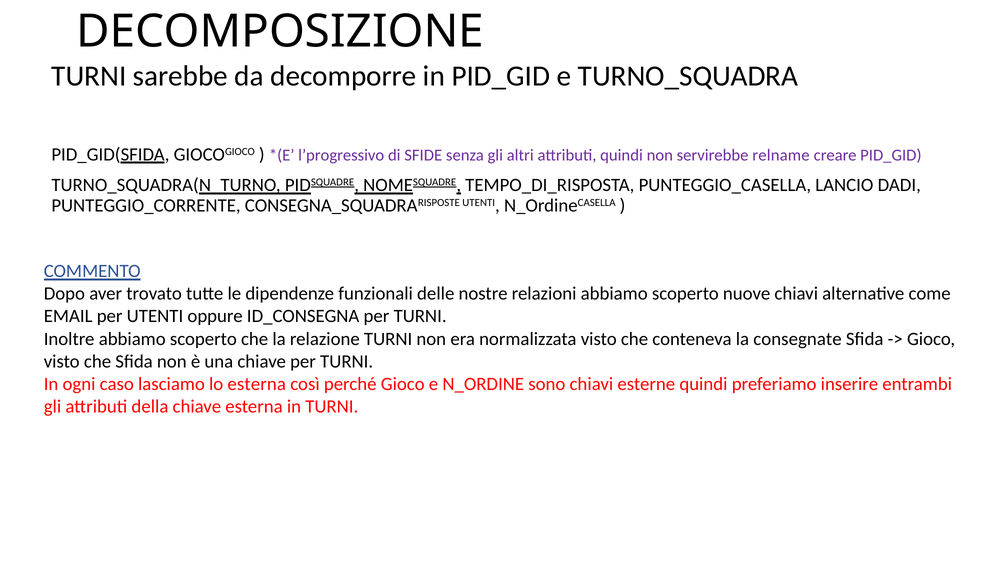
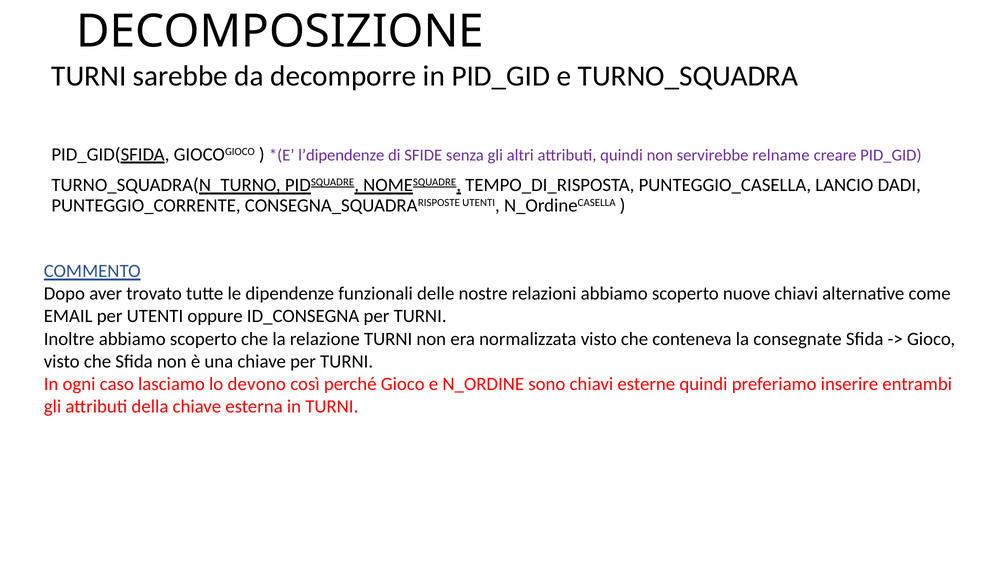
l’progressivo: l’progressivo -> l’dipendenze
lo esterna: esterna -> devono
